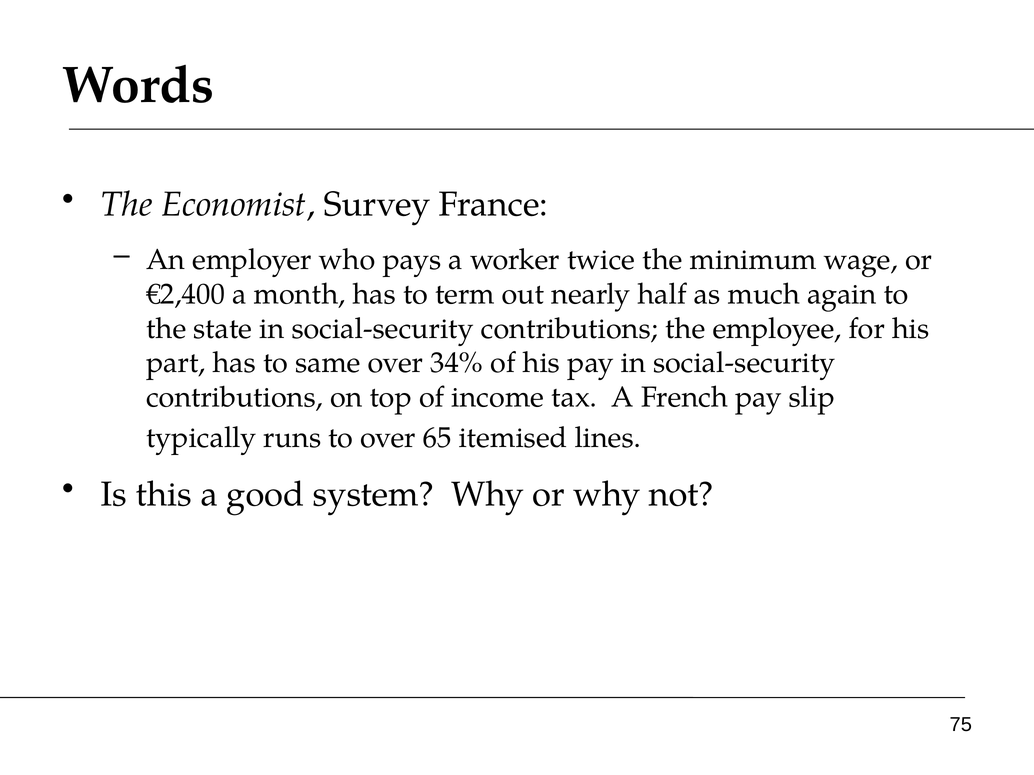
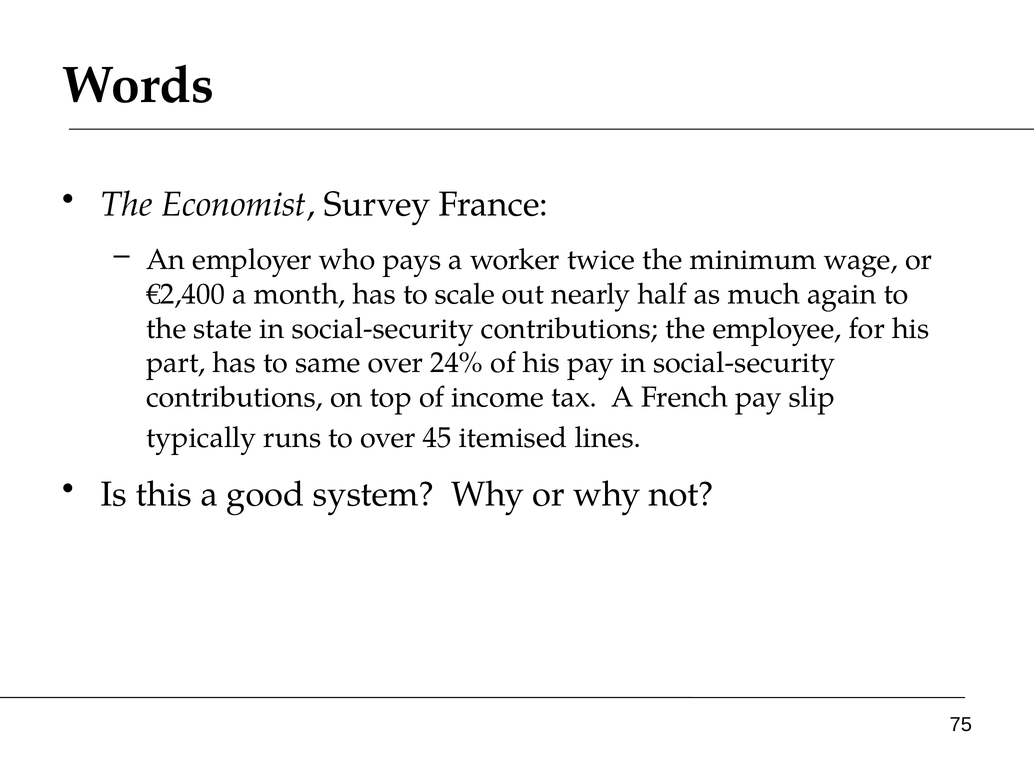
term: term -> scale
34%: 34% -> 24%
65: 65 -> 45
